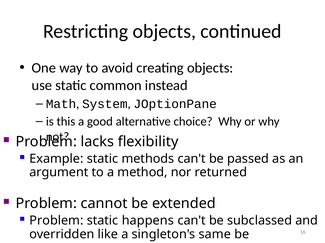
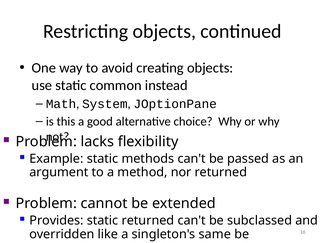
Problem at (56, 221): Problem -> Provides
static happens: happens -> returned
